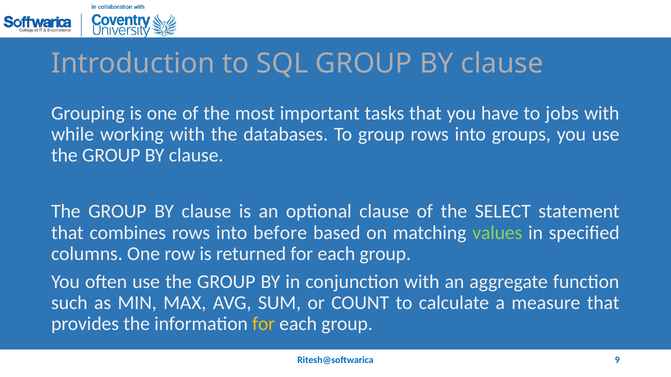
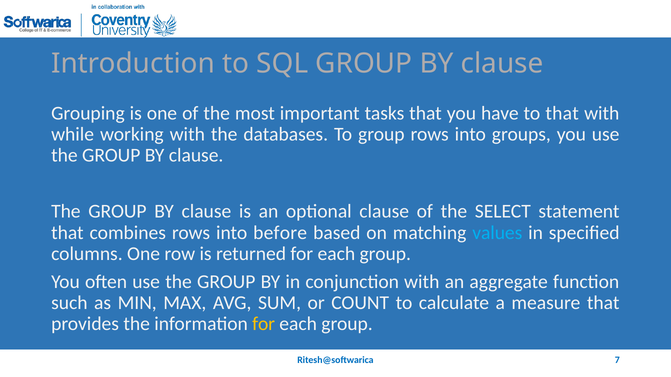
to jobs: jobs -> that
values colour: light green -> light blue
9: 9 -> 7
